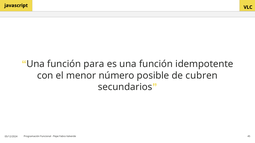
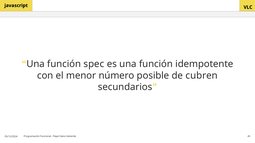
para: para -> spec
